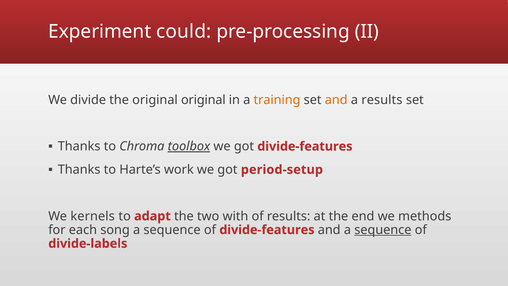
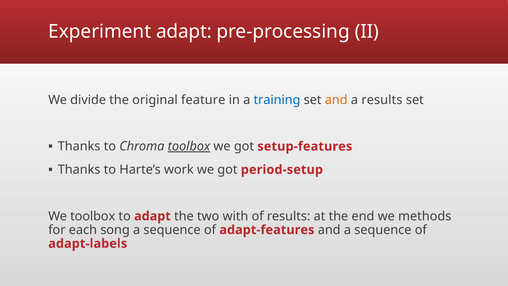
Experiment could: could -> adapt
original original: original -> feature
training colour: orange -> blue
got divide-features: divide-features -> setup-features
We kernels: kernels -> toolbox
of divide-features: divide-features -> adapt-features
sequence at (383, 230) underline: present -> none
divide-labels: divide-labels -> adapt-labels
